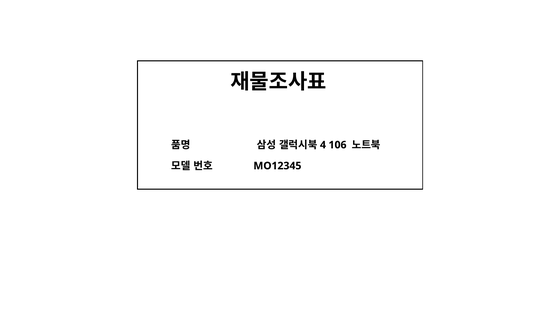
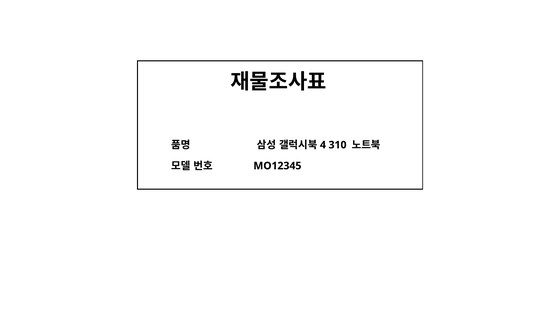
106: 106 -> 310
